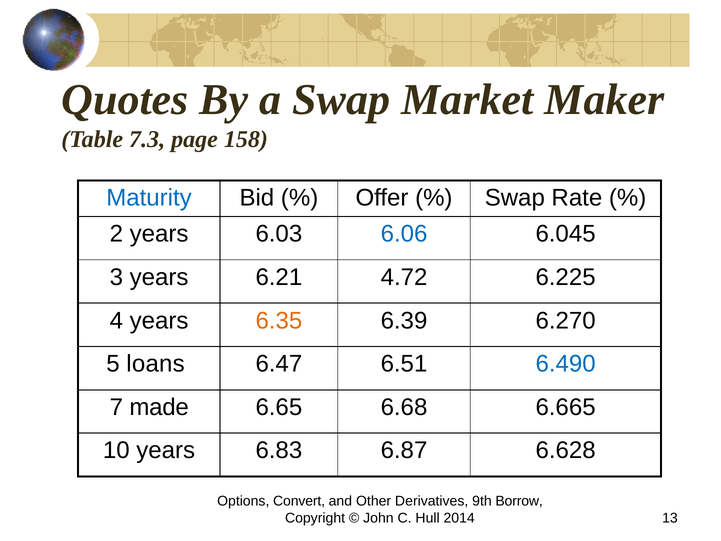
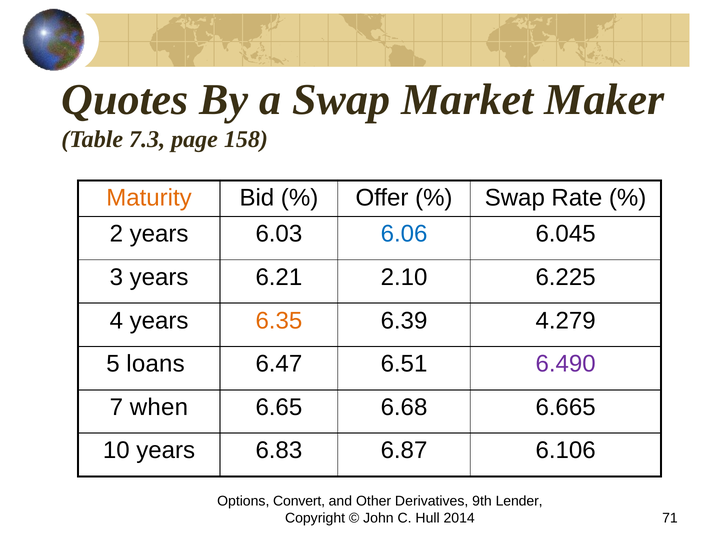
Maturity colour: blue -> orange
4.72: 4.72 -> 2.10
6.270: 6.270 -> 4.279
6.490 colour: blue -> purple
made: made -> when
6.628: 6.628 -> 6.106
Borrow: Borrow -> Lender
13: 13 -> 71
